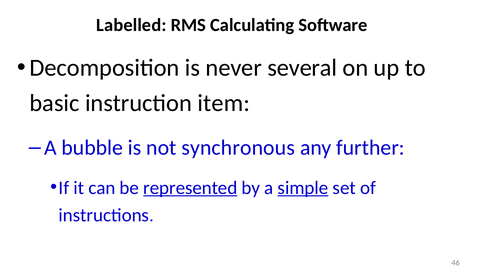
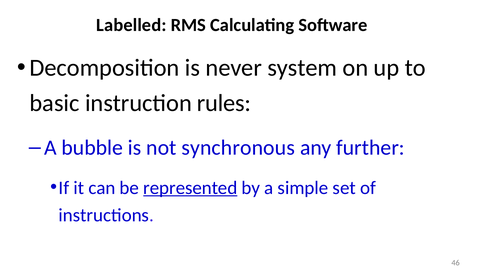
several: several -> system
item: item -> rules
simple underline: present -> none
